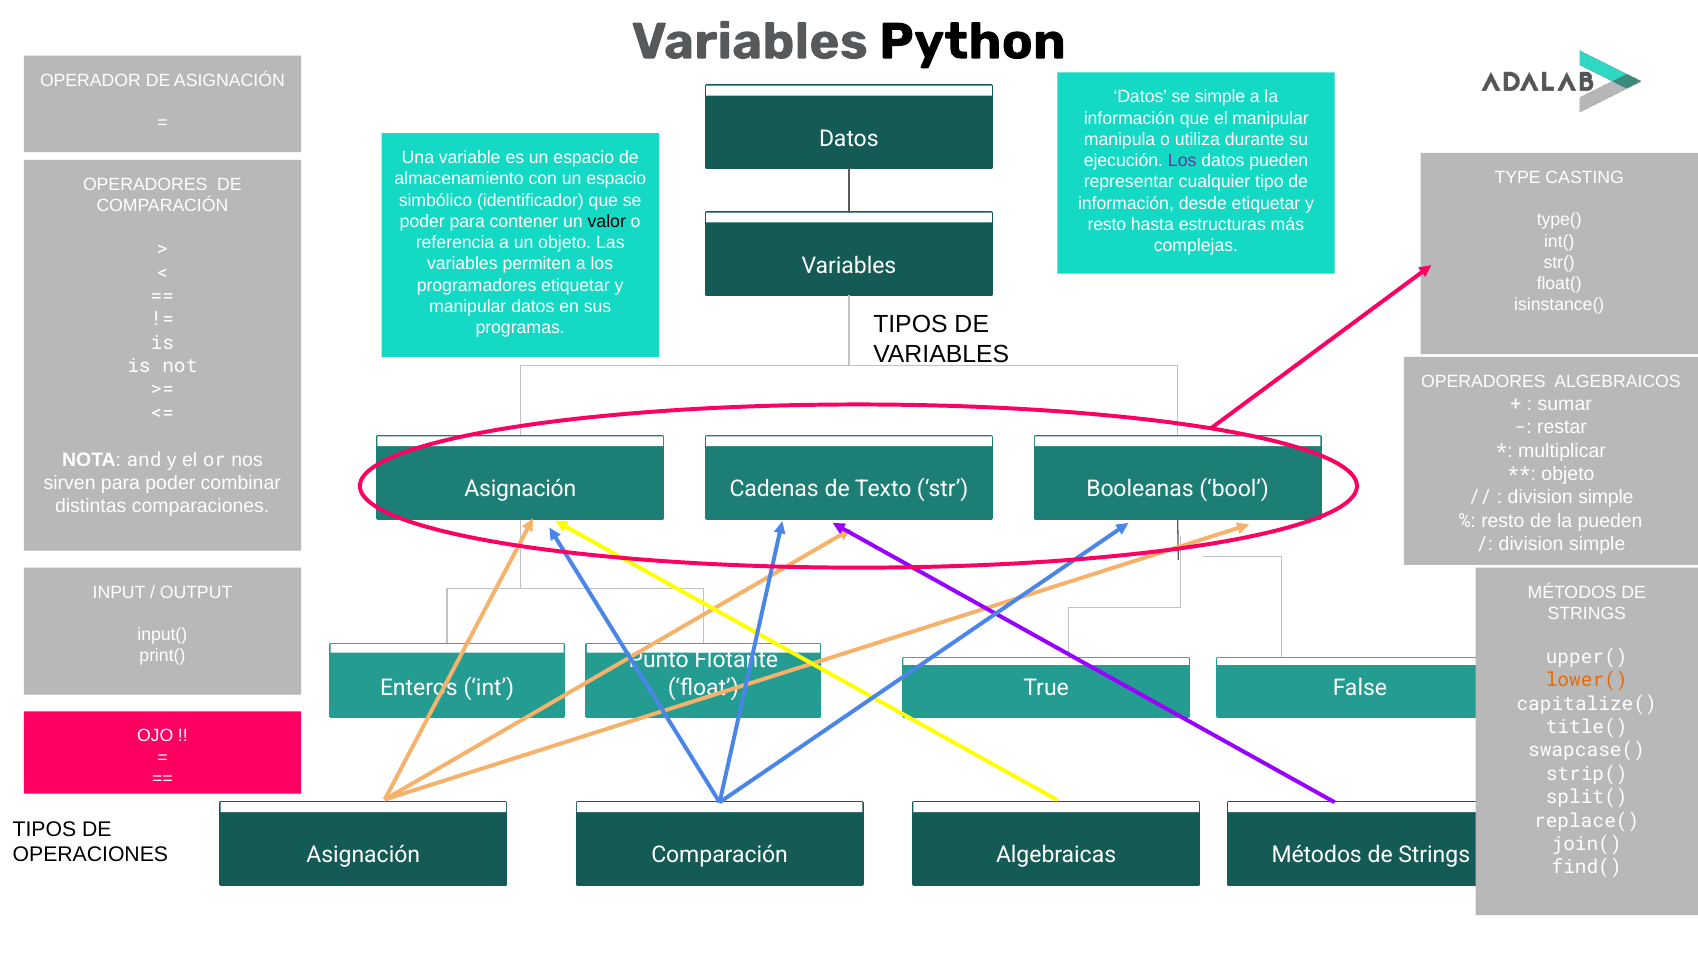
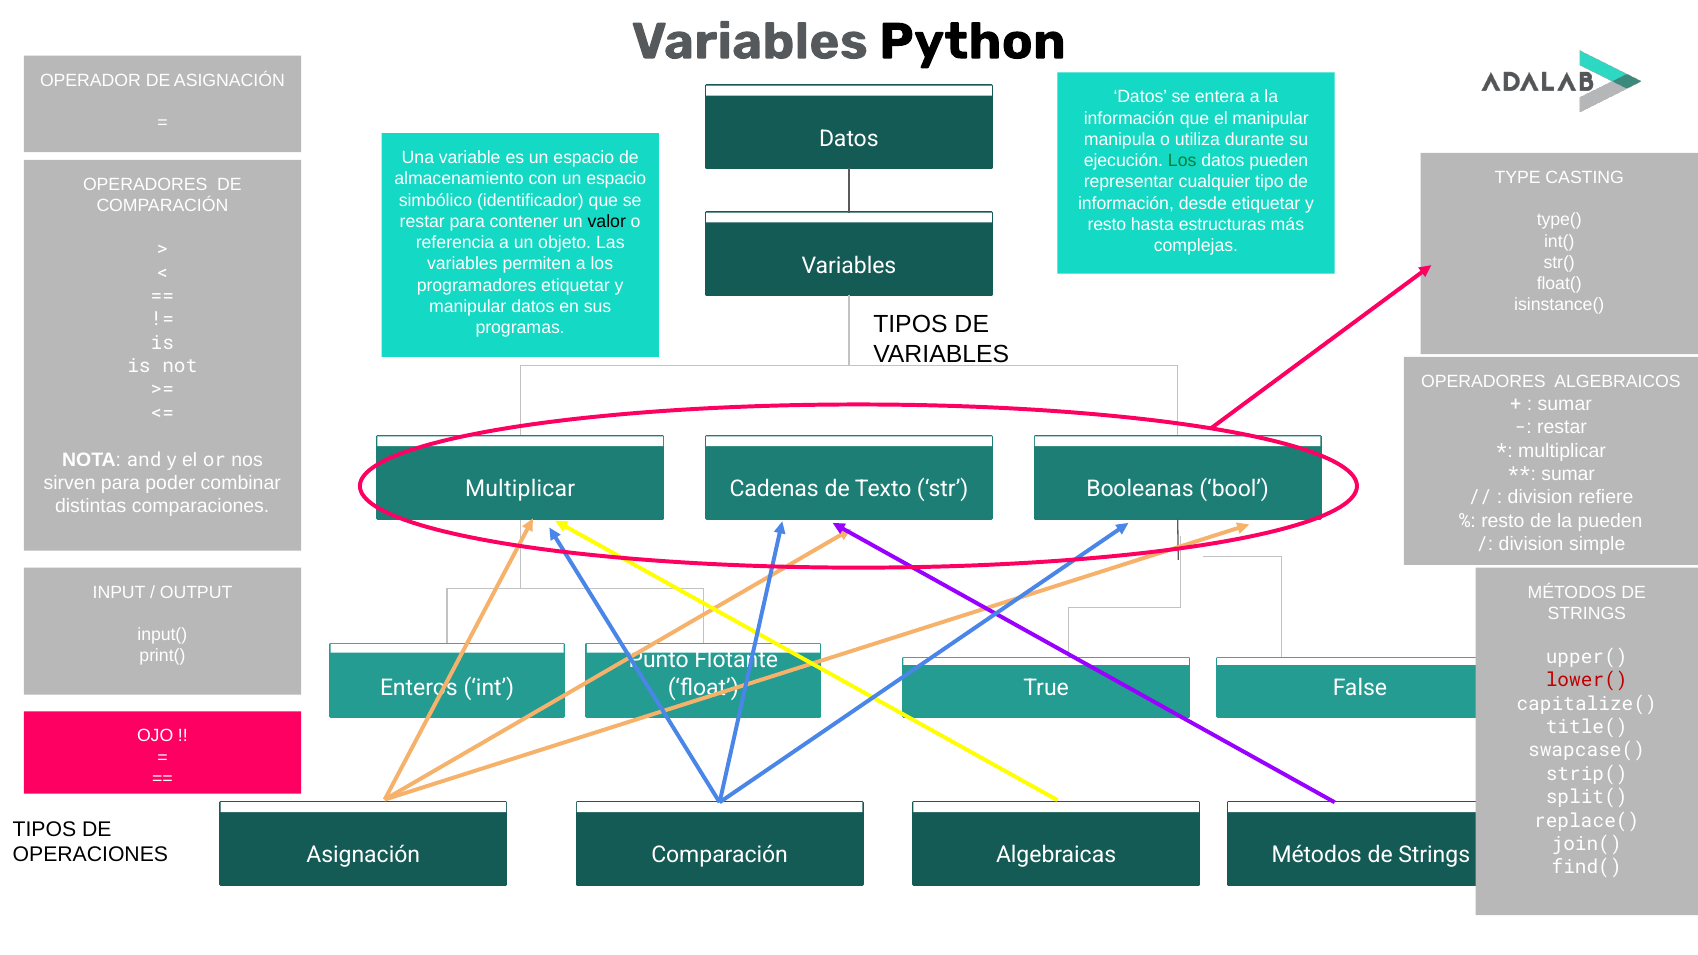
se simple: simple -> entera
Los at (1182, 161) colour: purple -> green
poder at (422, 222): poder -> restar
objeto at (1568, 474): objeto -> sumar
Asignación at (520, 489): Asignación -> Multiplicar
simple at (1606, 497): simple -> refiere
lower( colour: orange -> red
